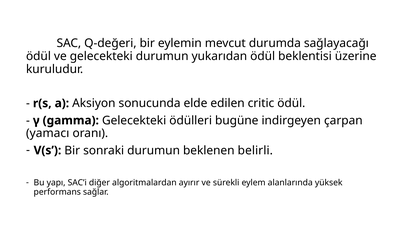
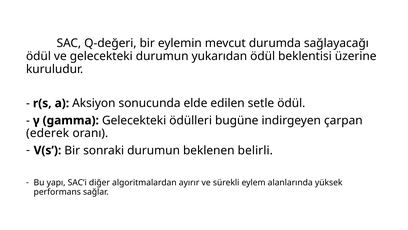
critic: critic -> setle
yamacı: yamacı -> ederek
